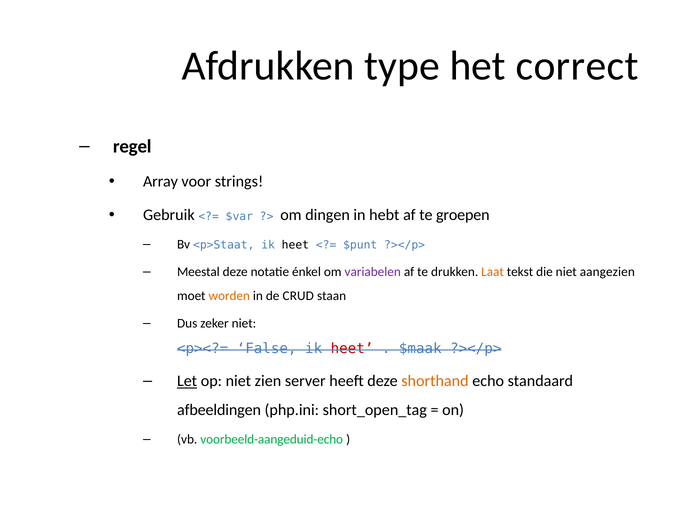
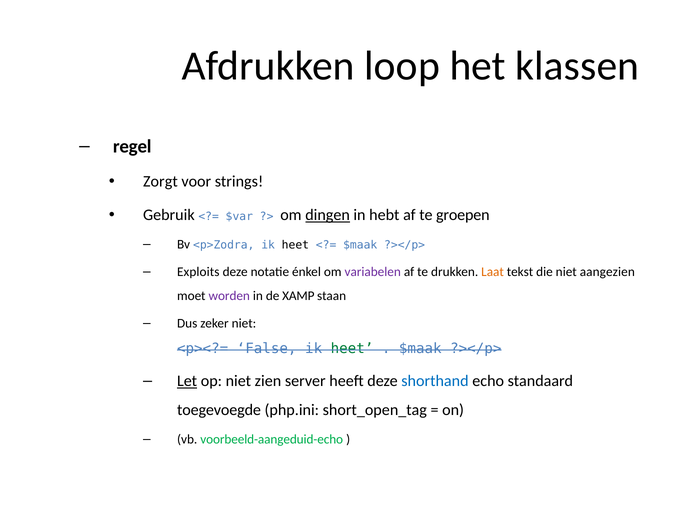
type: type -> loop
correct: correct -> klassen
Array: Array -> Zorgt
dingen underline: none -> present
<p>Staat: <p>Staat -> <p>Zodra
$punt at (360, 245): $punt -> $maak
Meestal: Meestal -> Exploits
worden colour: orange -> purple
CRUD: CRUD -> XAMP
heet at (352, 348) colour: red -> green
shorthand colour: orange -> blue
afbeeldingen: afbeeldingen -> toegevoegde
